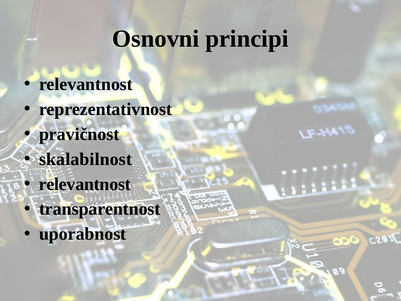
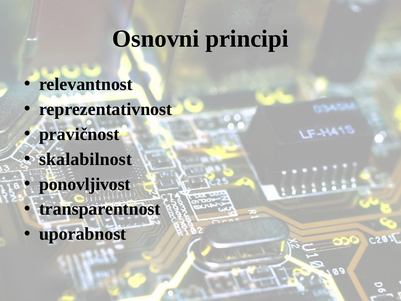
relevantnost at (85, 184): relevantnost -> ponovljivost
